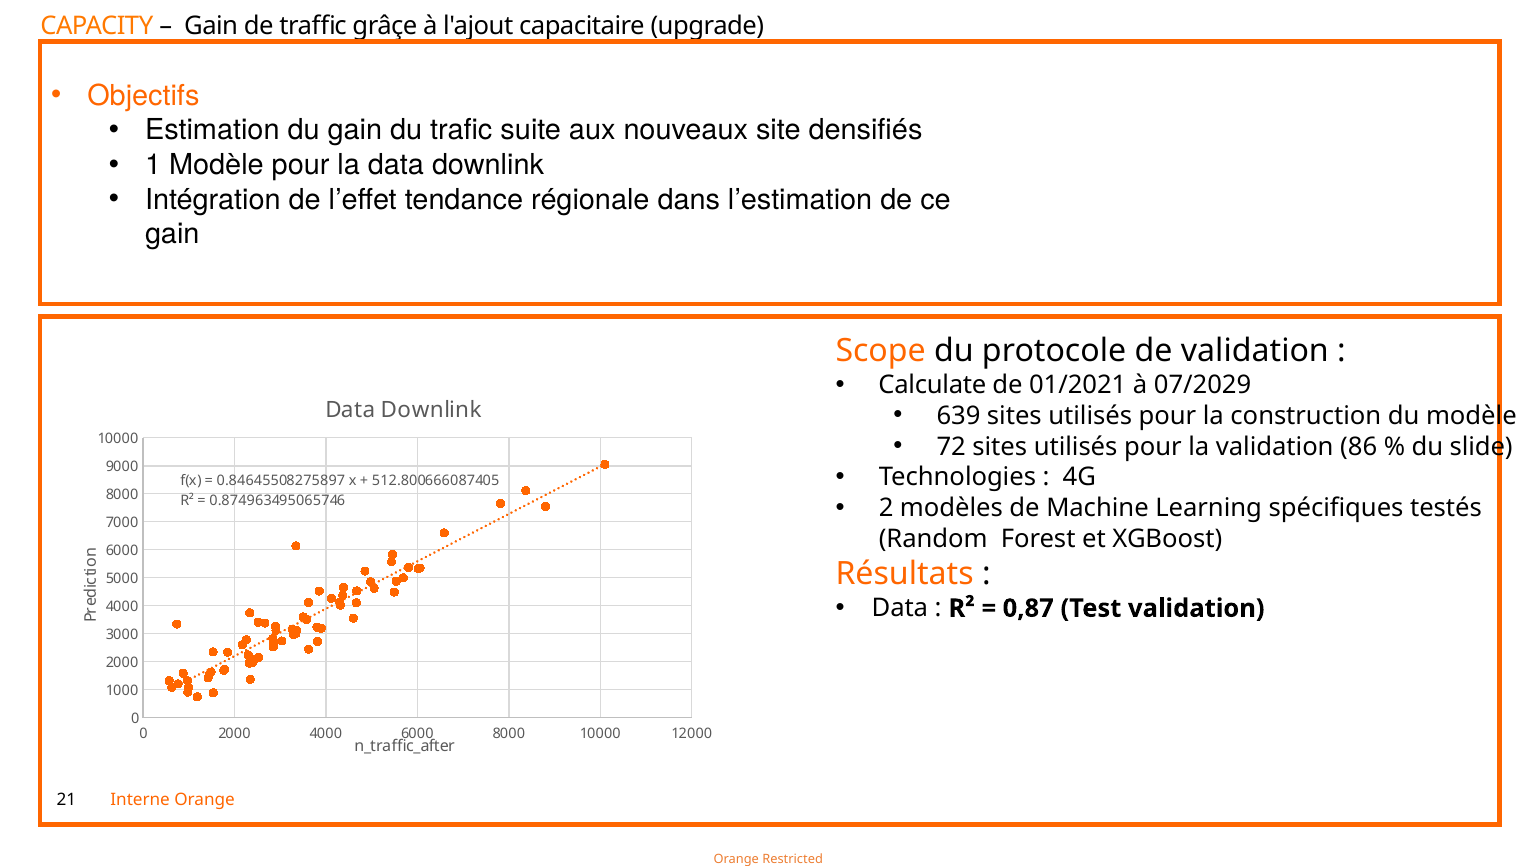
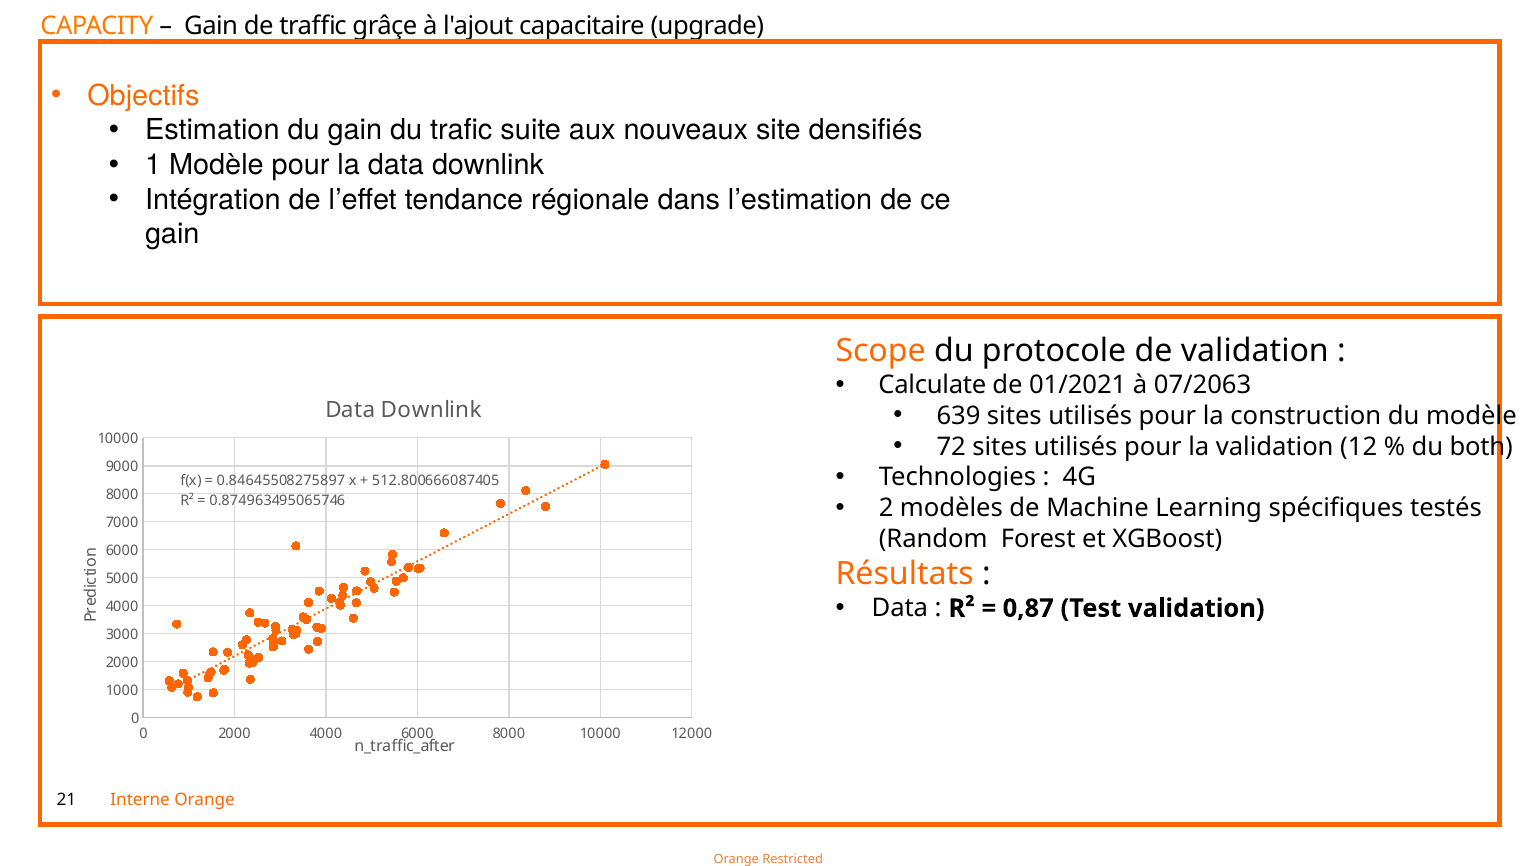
07/2029: 07/2029 -> 07/2063
86: 86 -> 12
slide: slide -> both
